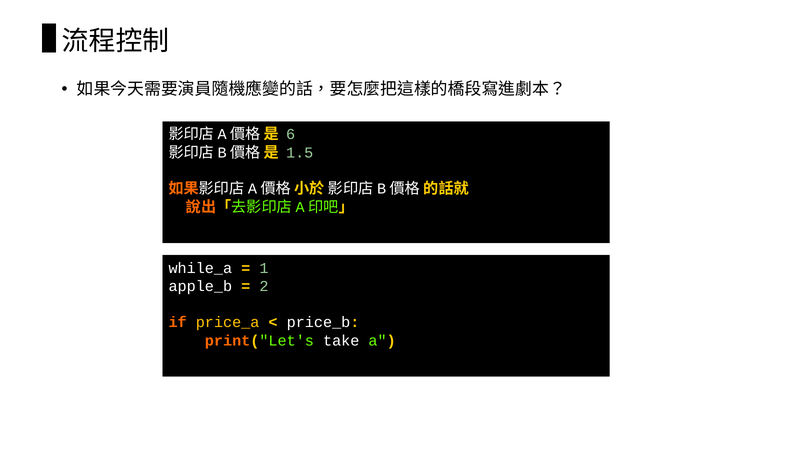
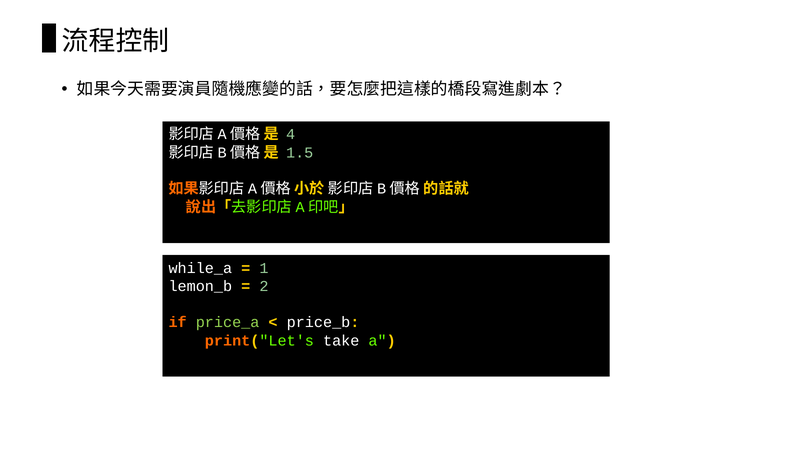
6: 6 -> 4
apple_b: apple_b -> lemon_b
price_a colour: yellow -> light green
